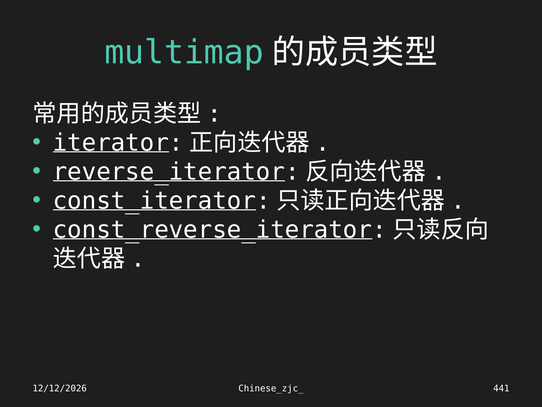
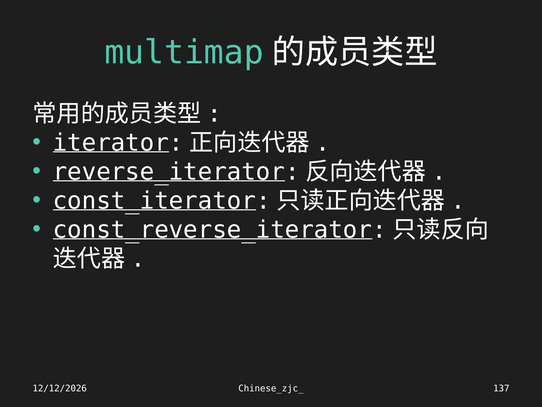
441: 441 -> 137
